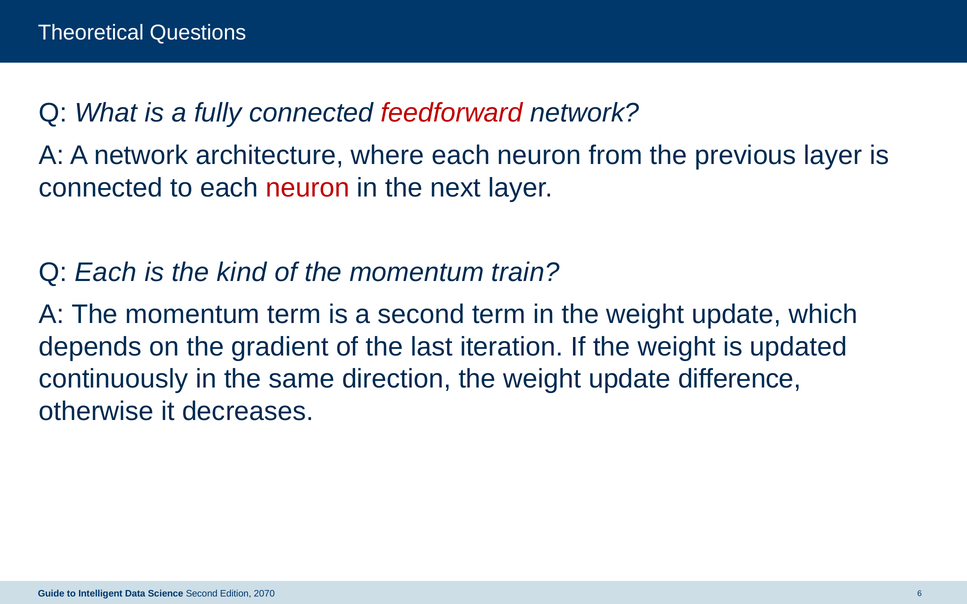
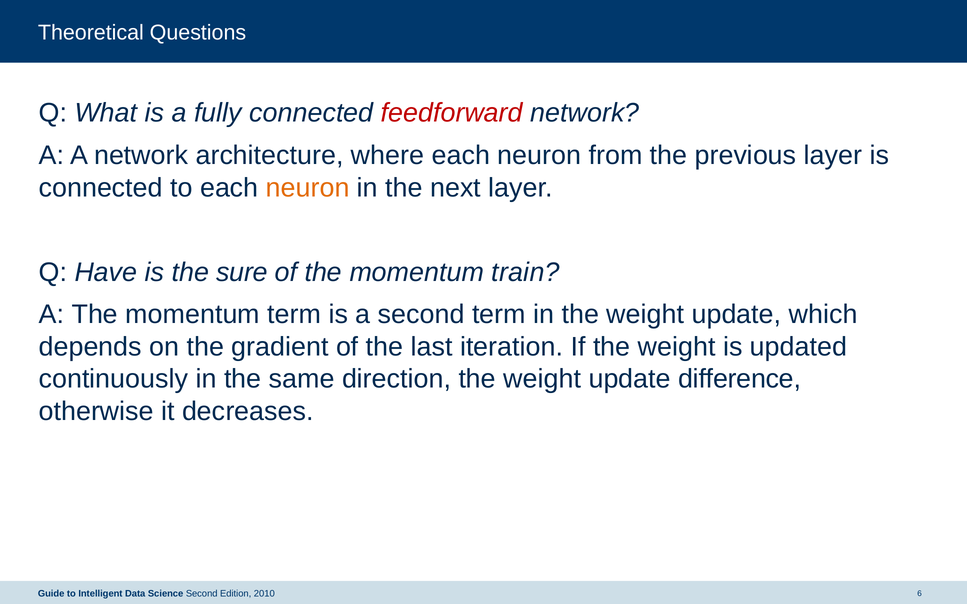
neuron at (308, 188) colour: red -> orange
Q Each: Each -> Have
kind: kind -> sure
2070: 2070 -> 2010
